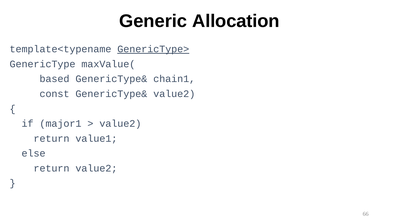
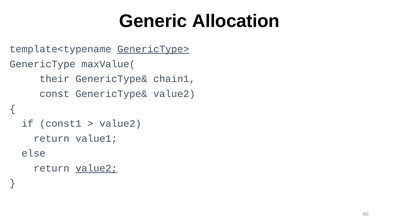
based: based -> their
major1: major1 -> const1
value2 at (96, 169) underline: none -> present
